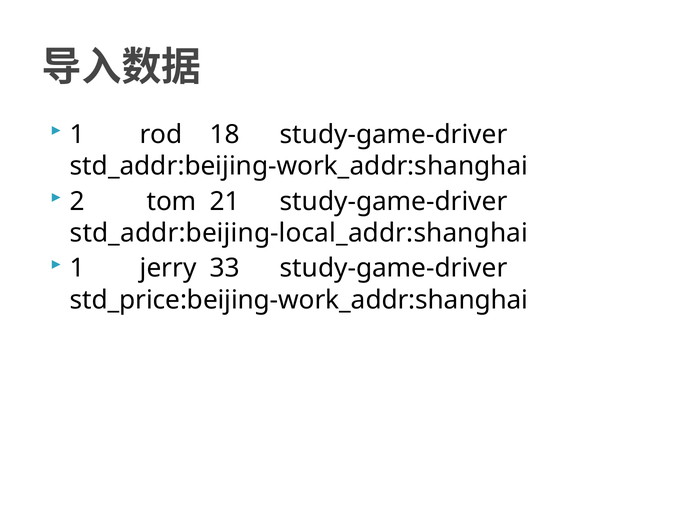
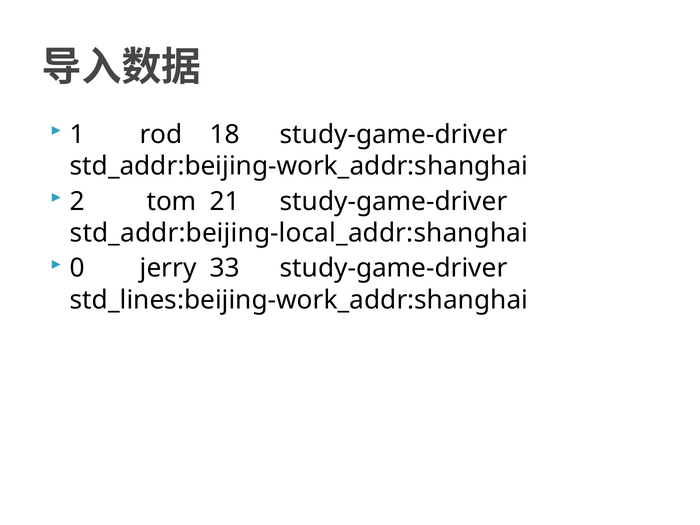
1 at (77, 268): 1 -> 0
std_price:beijing-work_addr:shanghai: std_price:beijing-work_addr:shanghai -> std_lines:beijing-work_addr:shanghai
